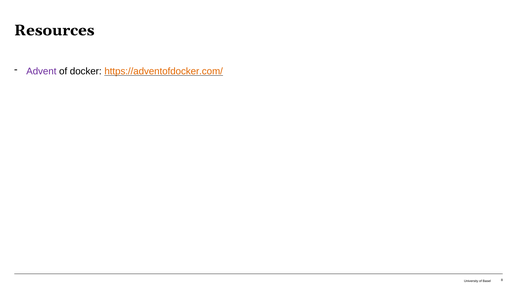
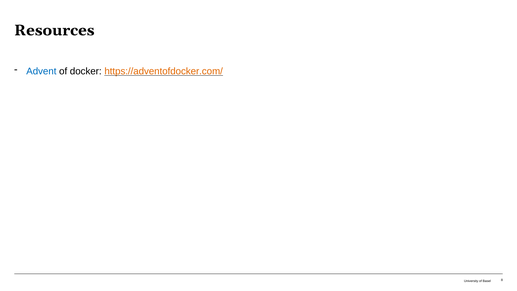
Advent colour: purple -> blue
